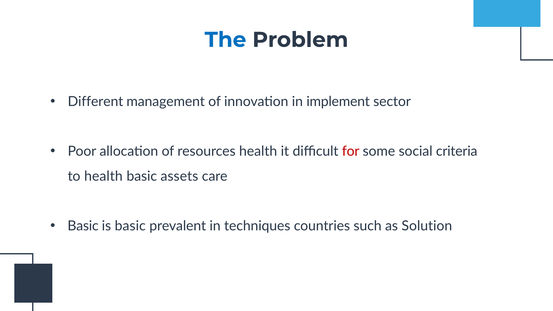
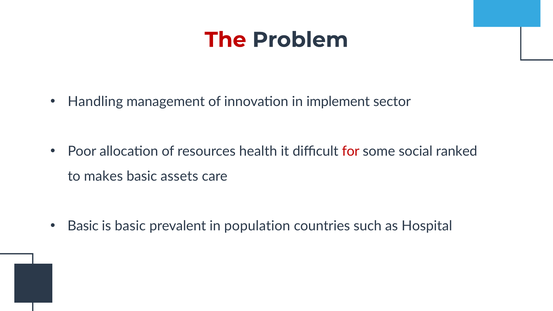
The colour: blue -> red
Different: Different -> Handling
criteria: criteria -> ranked
to health: health -> makes
techniques: techniques -> population
Solution: Solution -> Hospital
